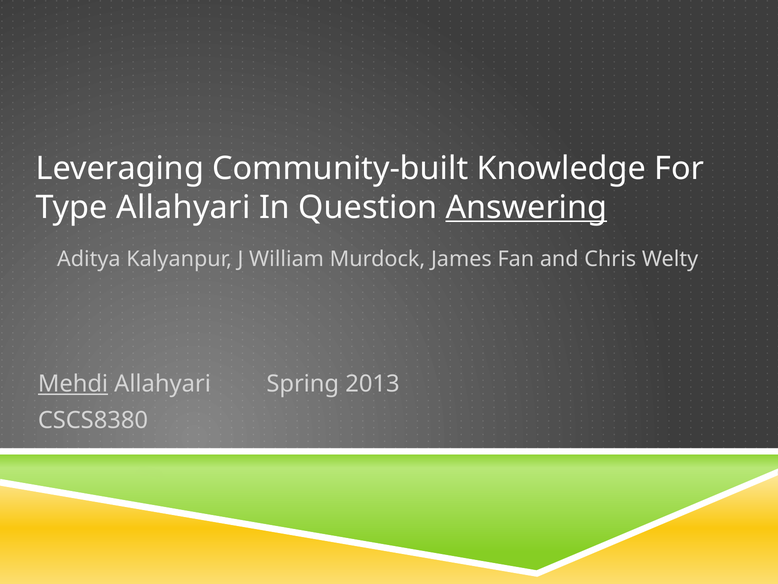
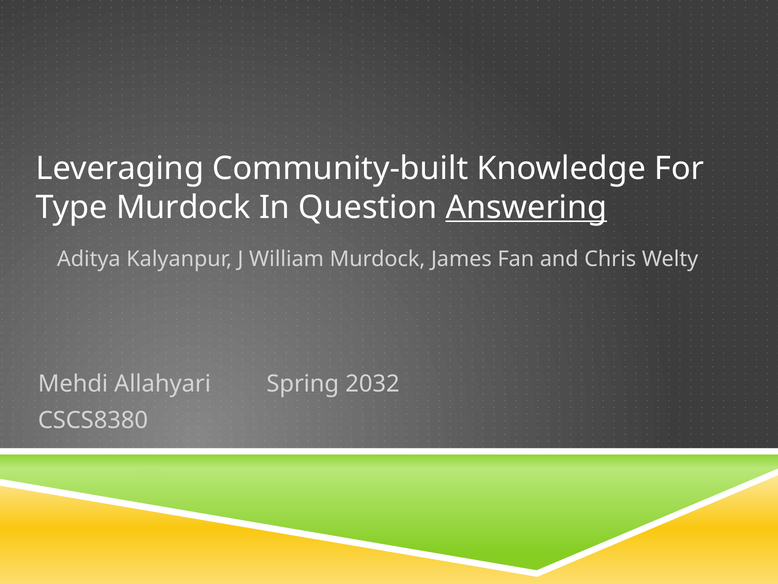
Type Allahyari: Allahyari -> Murdock
Mehdi underline: present -> none
2013: 2013 -> 2032
